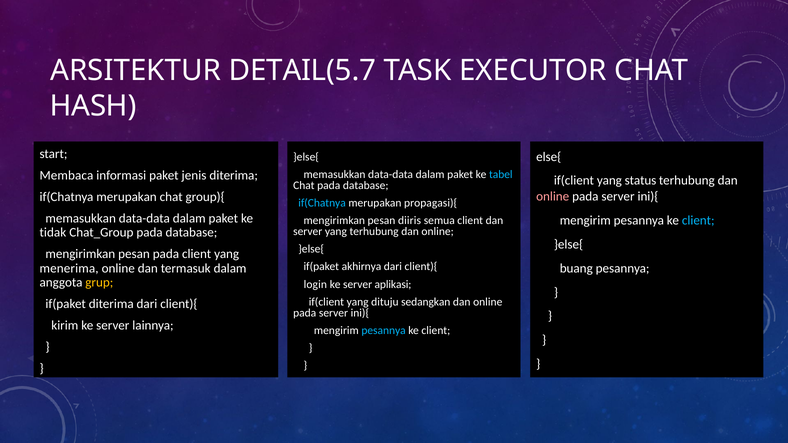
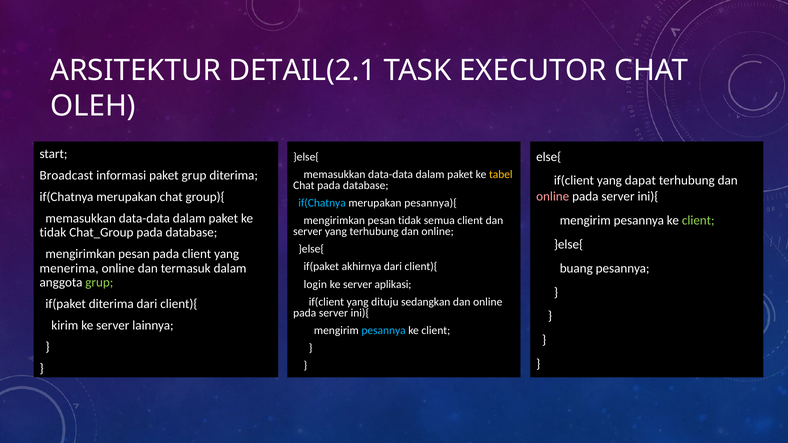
DETAIL(5.7: DETAIL(5.7 -> DETAIL(2.1
HASH: HASH -> OLEH
tabel colour: light blue -> yellow
Membaca: Membaca -> Broadcast
paket jenis: jenis -> grup
status: status -> dapat
propagasi){: propagasi){ -> pesannya){
client at (698, 220) colour: light blue -> light green
pesan diiris: diiris -> tidak
grup at (99, 283) colour: yellow -> light green
